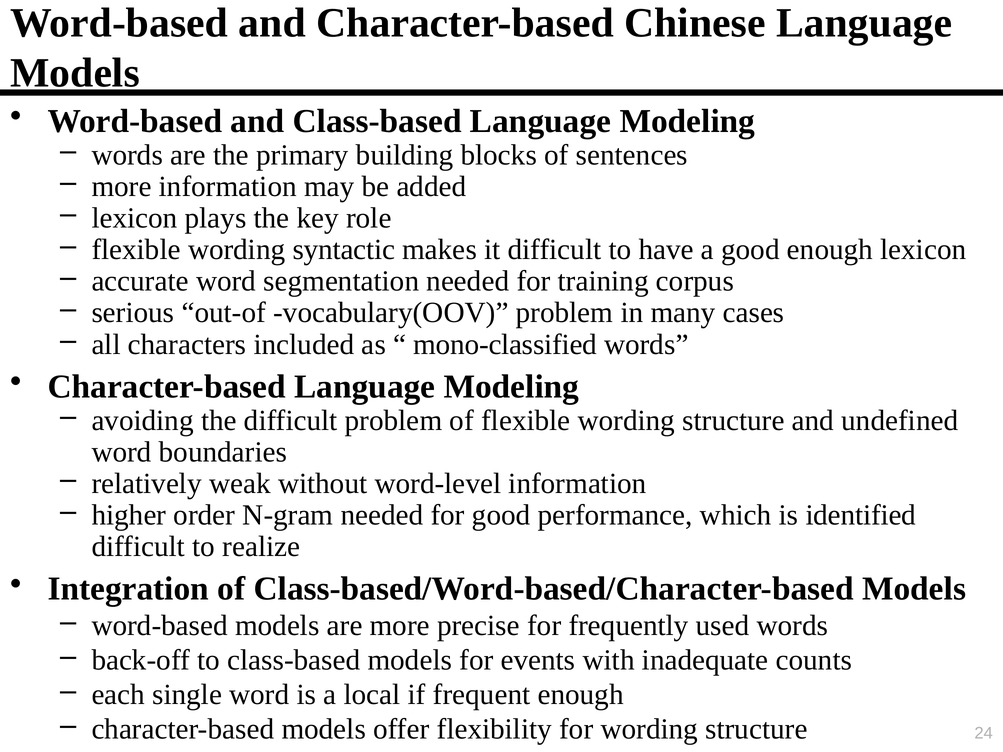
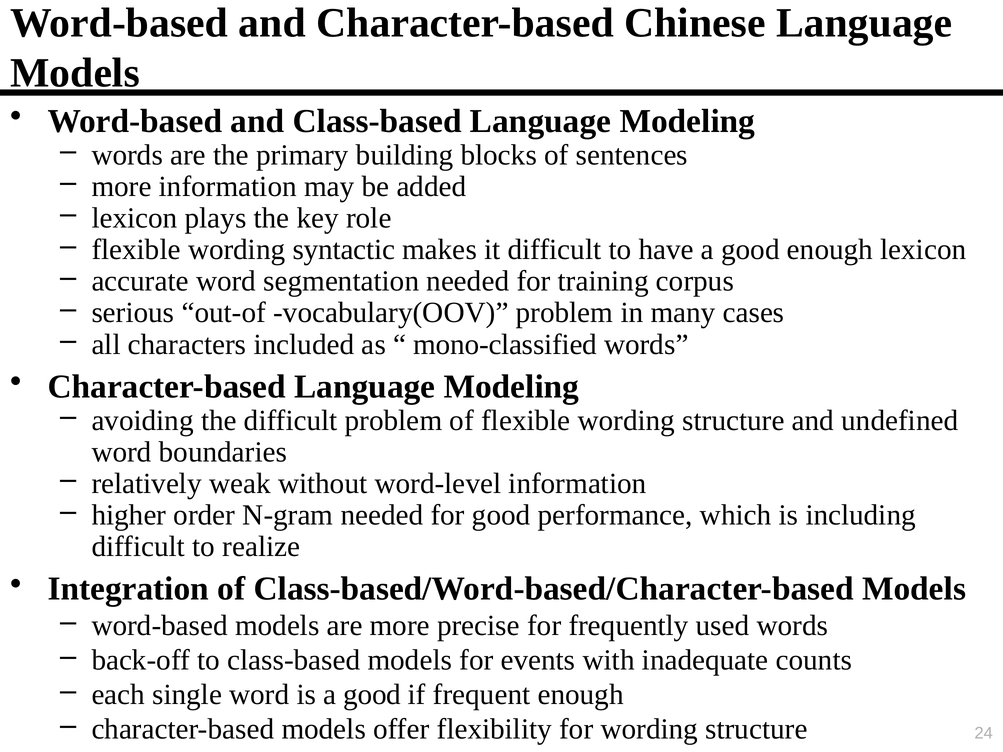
identified: identified -> including
is a local: local -> good
